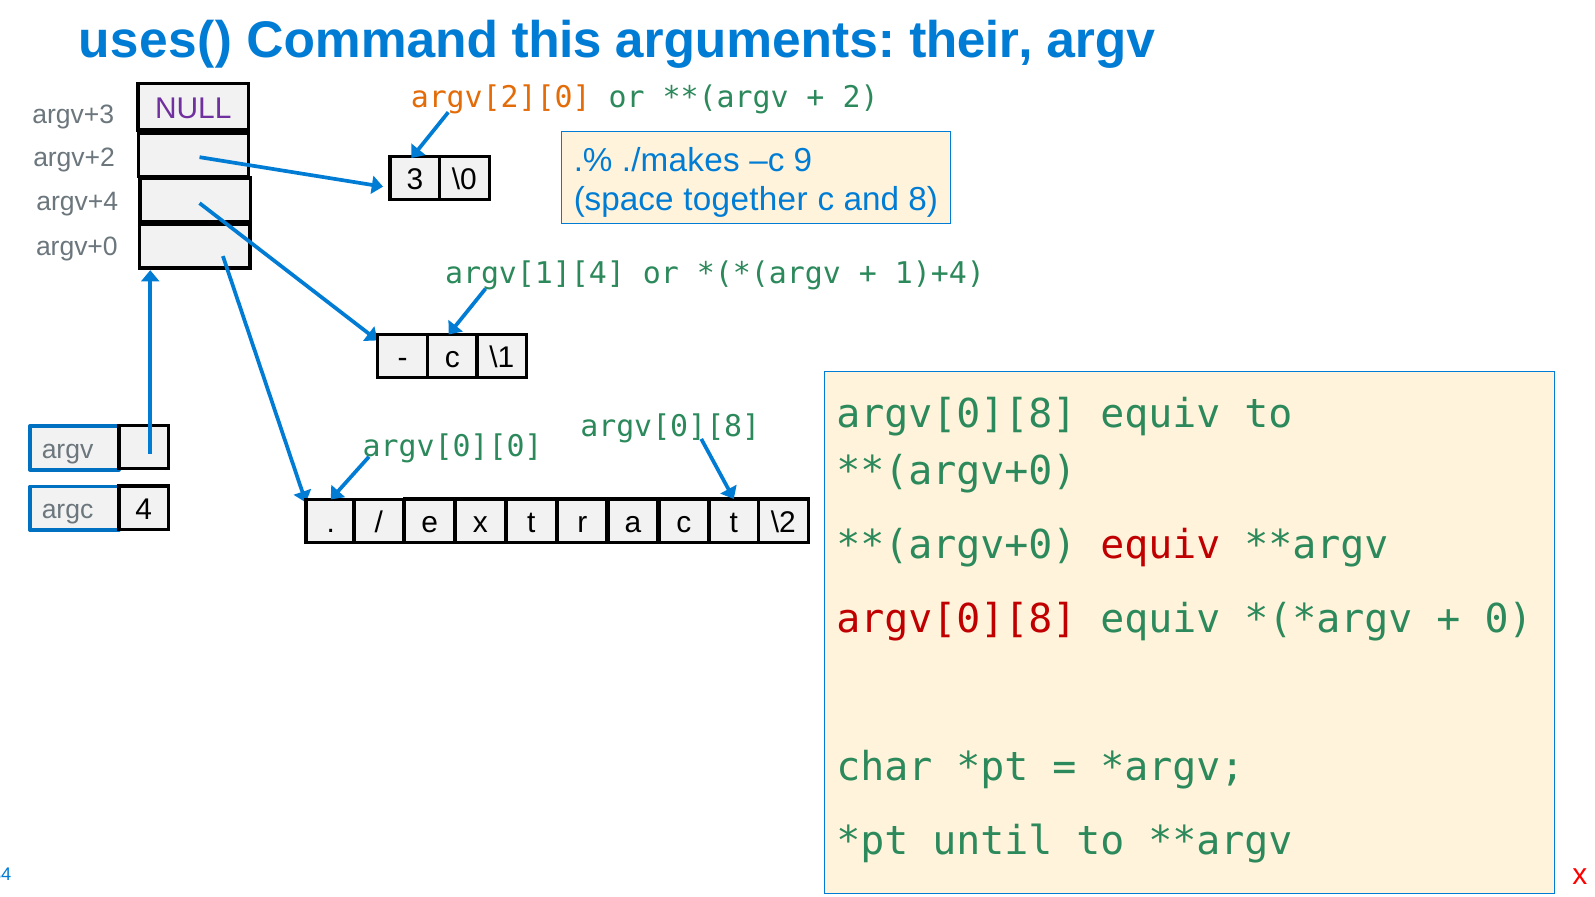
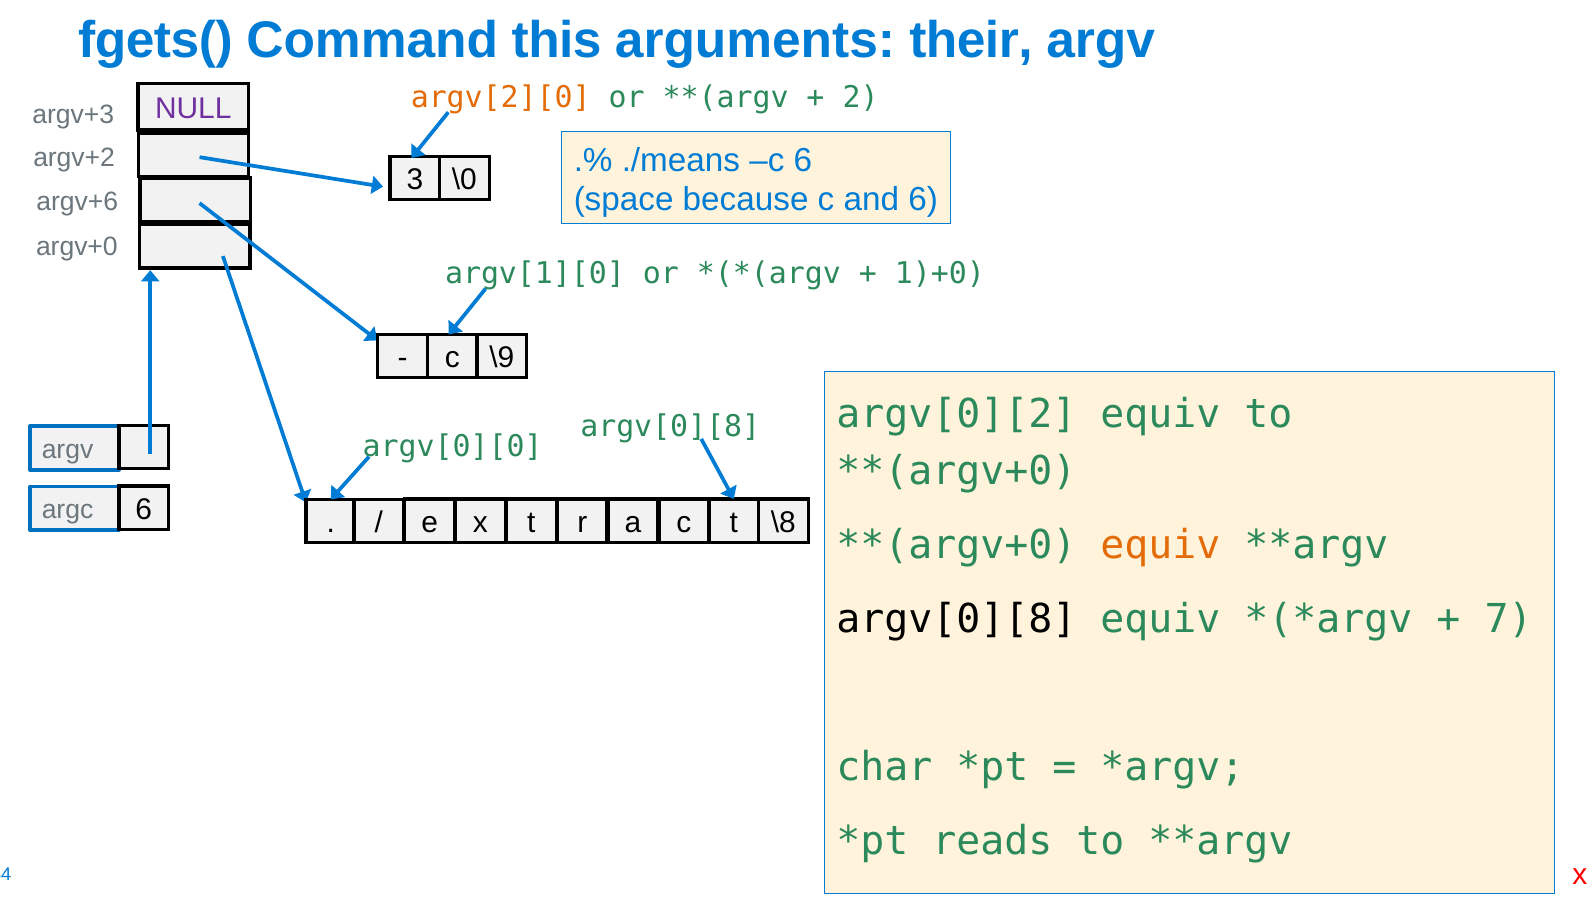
uses(: uses( -> fgets(
./makes: ./makes -> ./means
c 9: 9 -> 6
together: together -> because
and 8: 8 -> 6
argv+4: argv+4 -> argv+6
argv[1][4: argv[1][4 -> argv[1][0
1)+4: 1)+4 -> 1)+0
\1: \1 -> \9
argv[0][8 at (956, 414): argv[0][8 -> argv[0][2
argc 4: 4 -> 6
\2: \2 -> \8
equiv at (1160, 546) colour: red -> orange
argv[0][8 at (956, 620) colour: red -> black
0: 0 -> 7
until: until -> reads
